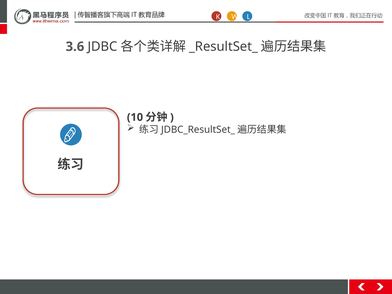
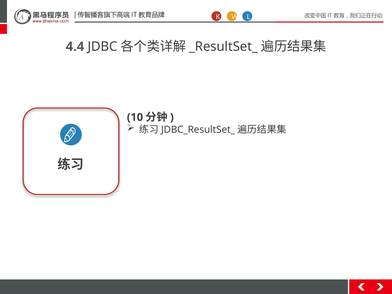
3.6: 3.6 -> 4.4
